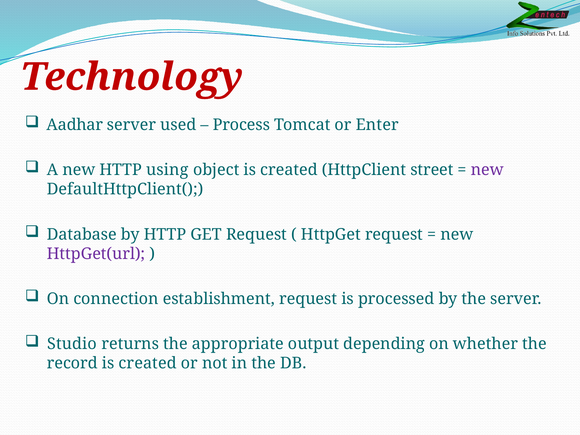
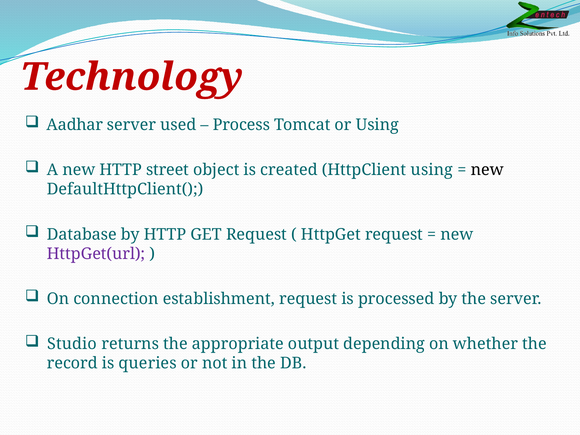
or Enter: Enter -> Using
using: using -> street
HttpClient street: street -> using
new at (487, 170) colour: purple -> black
record is created: created -> queries
